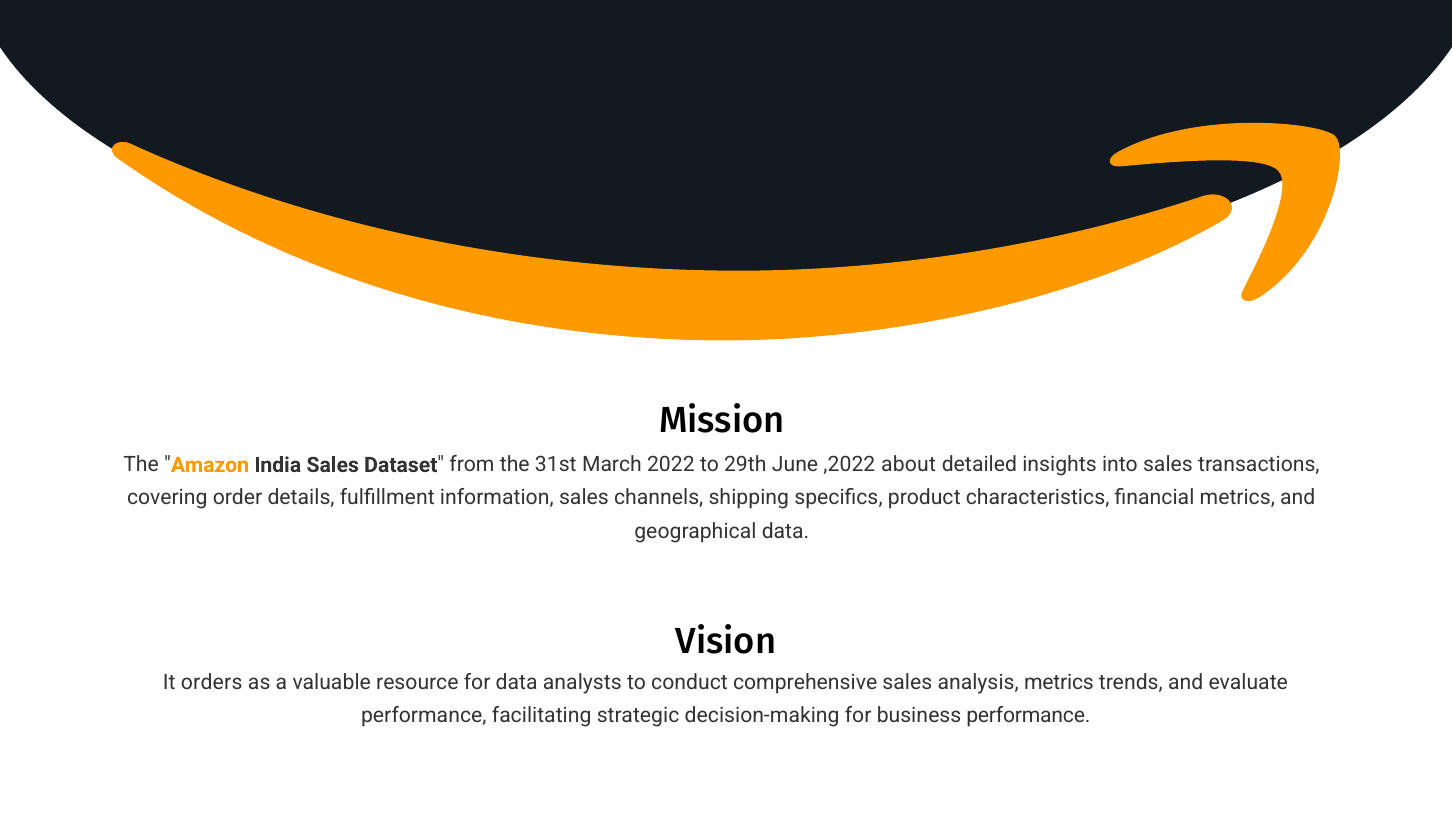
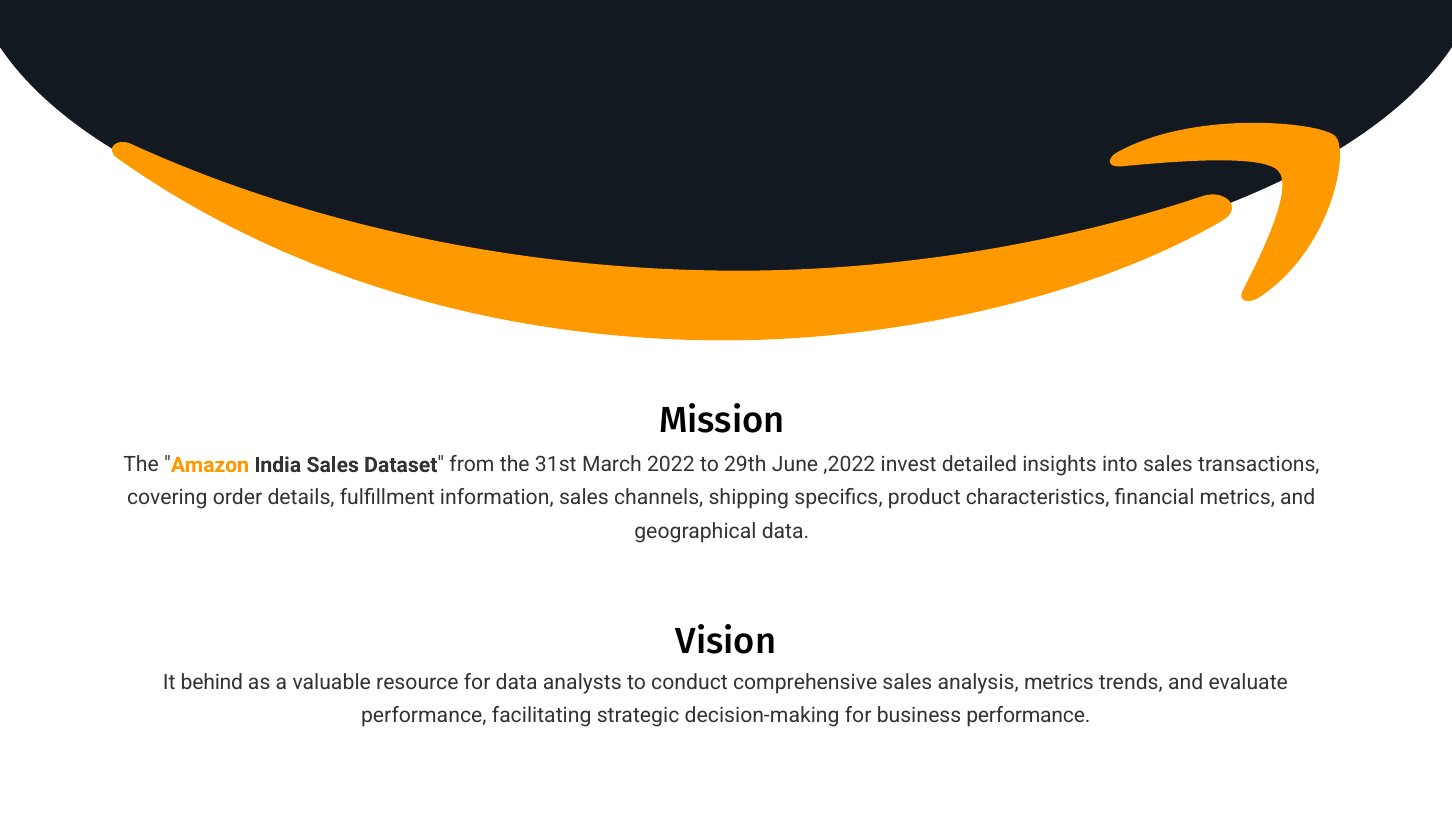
about: about -> invest
orders: orders -> behind
